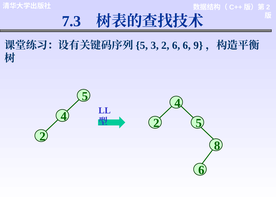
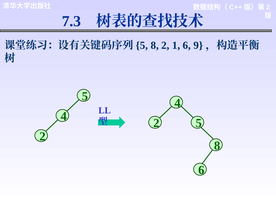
3 at (155, 45): 3 -> 8
2 6: 6 -> 1
